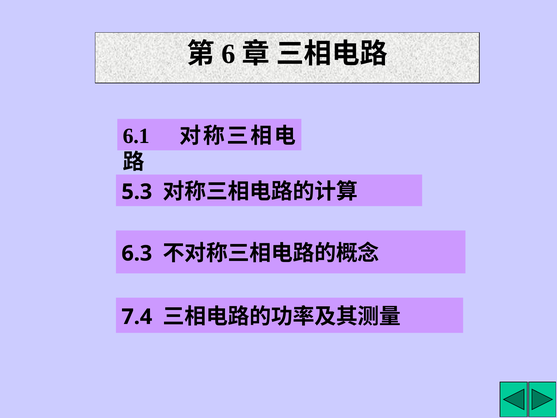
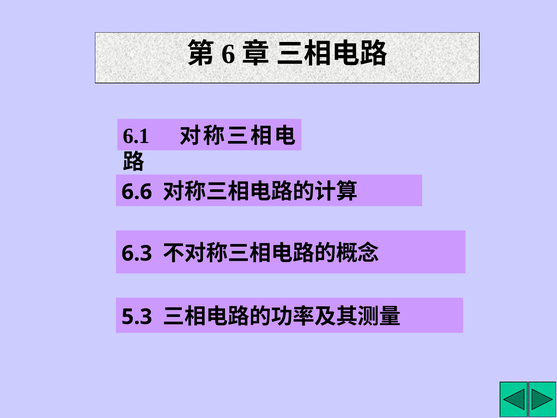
5.3: 5.3 -> 6.6
7.4: 7.4 -> 5.3
